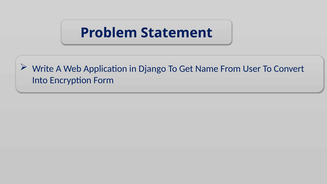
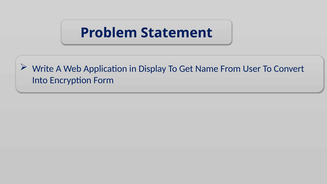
Django: Django -> Display
